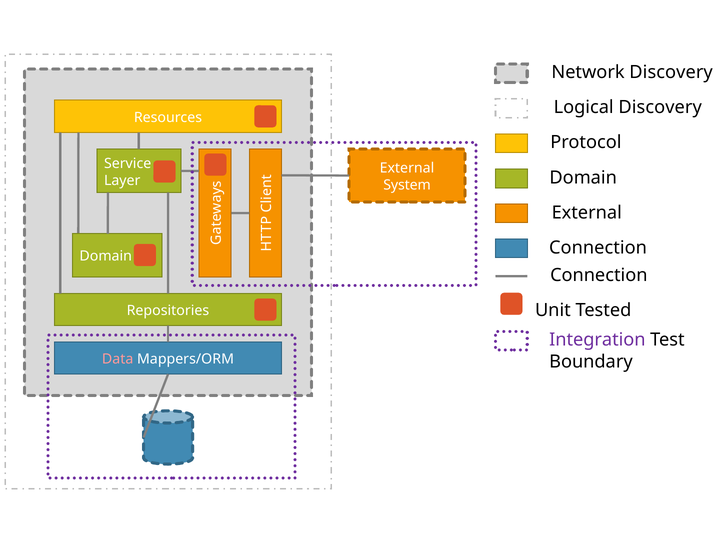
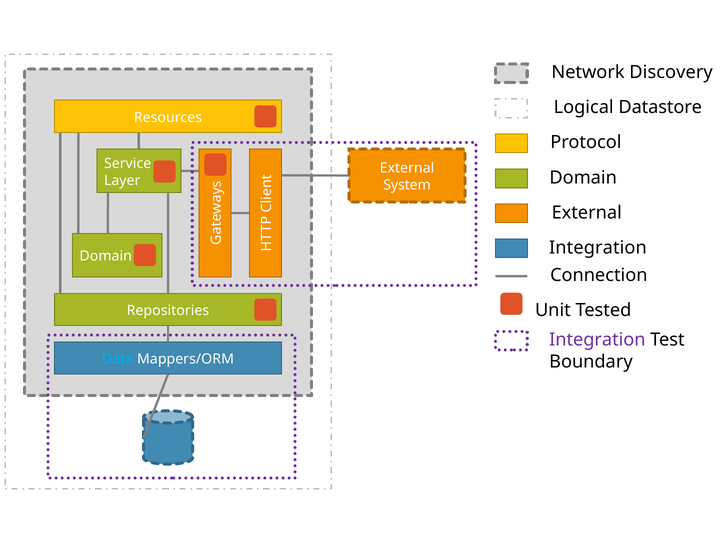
Logical Discovery: Discovery -> Datastore
Connection at (598, 248): Connection -> Integration
Data colour: pink -> light blue
